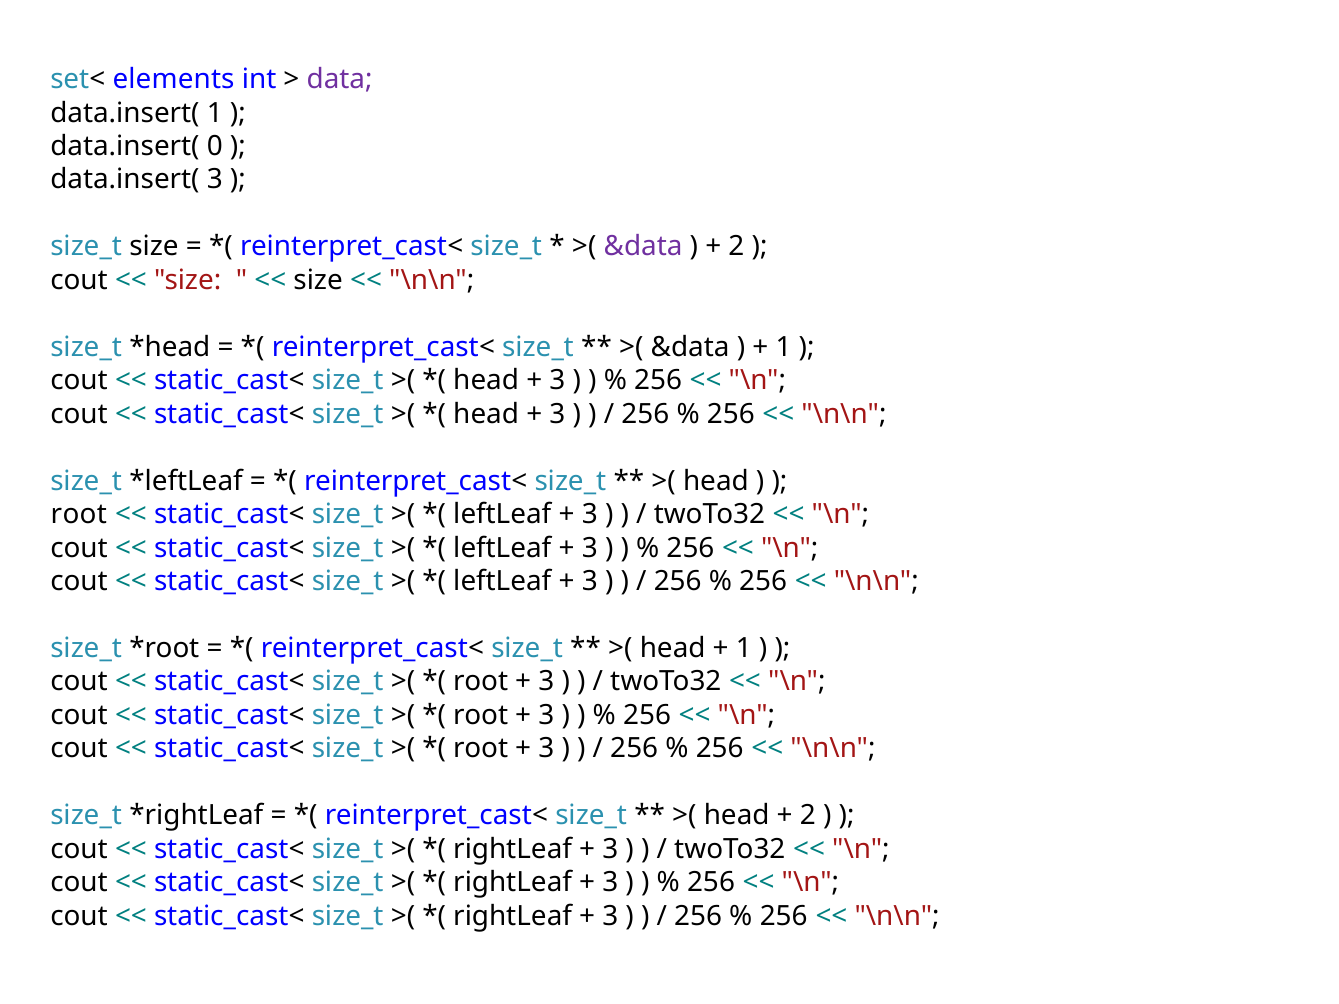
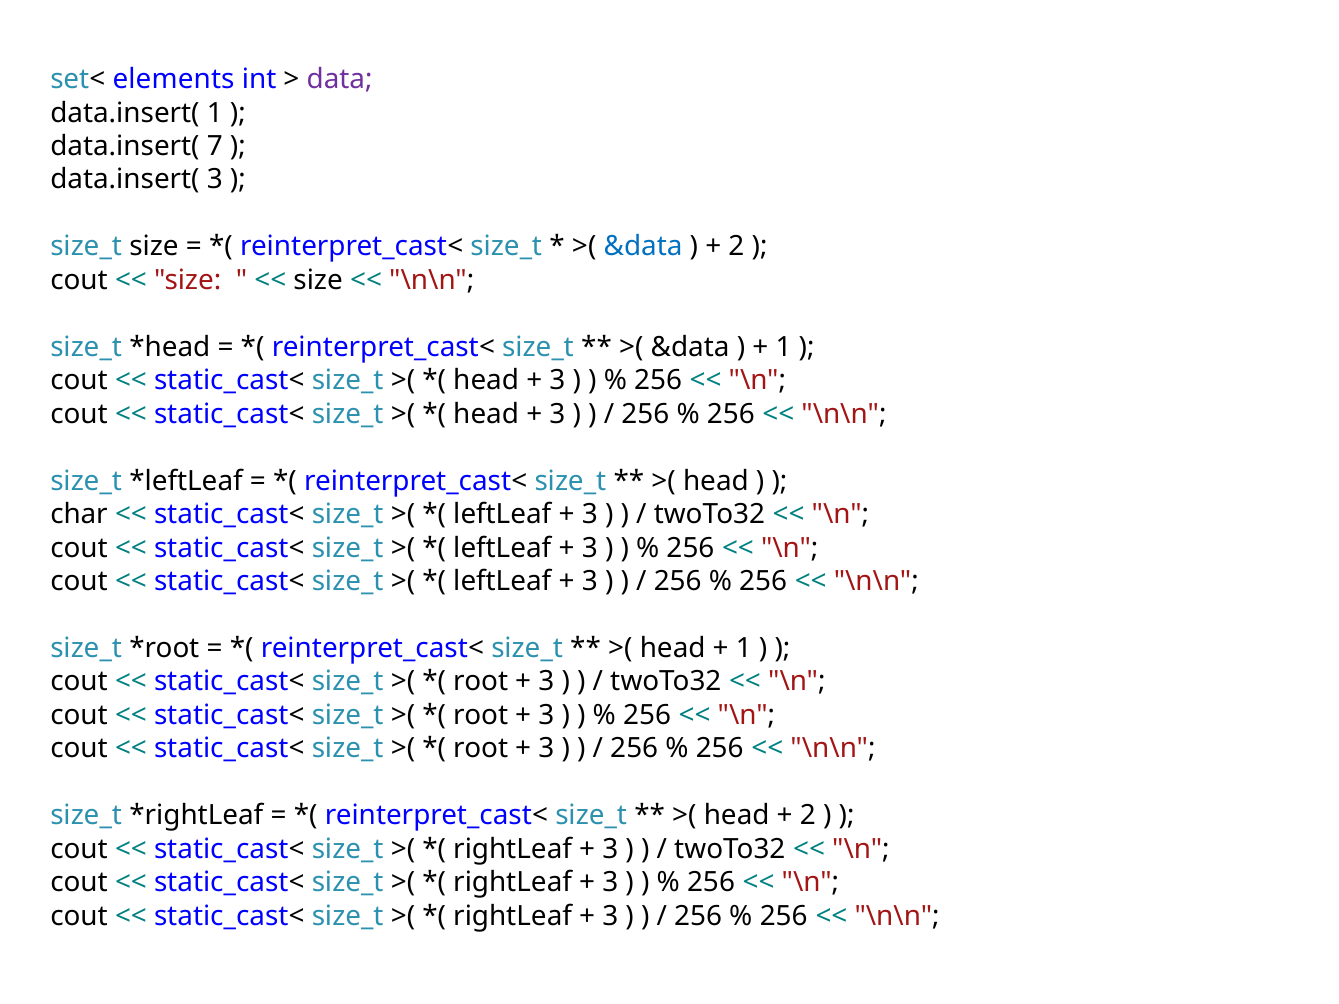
0: 0 -> 7
&data at (643, 247) colour: purple -> blue
root at (79, 515): root -> char
